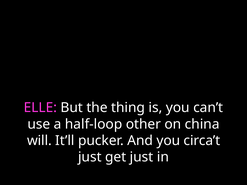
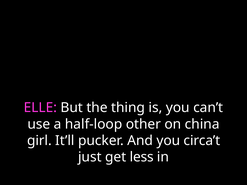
will: will -> girl
get just: just -> less
